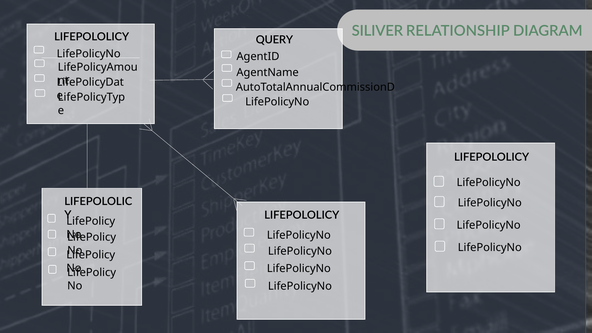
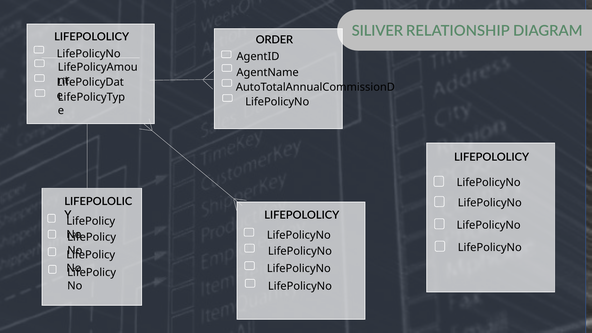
QUERY: QUERY -> ORDER
